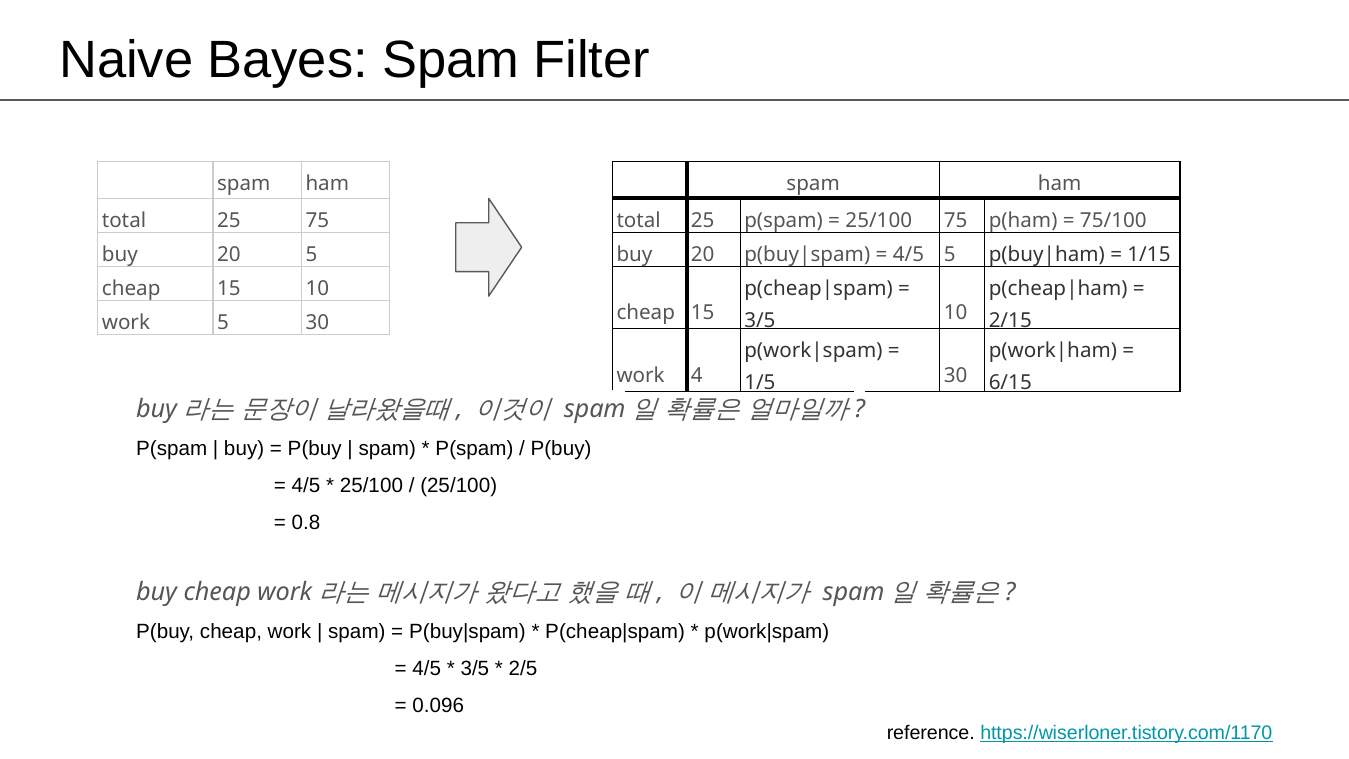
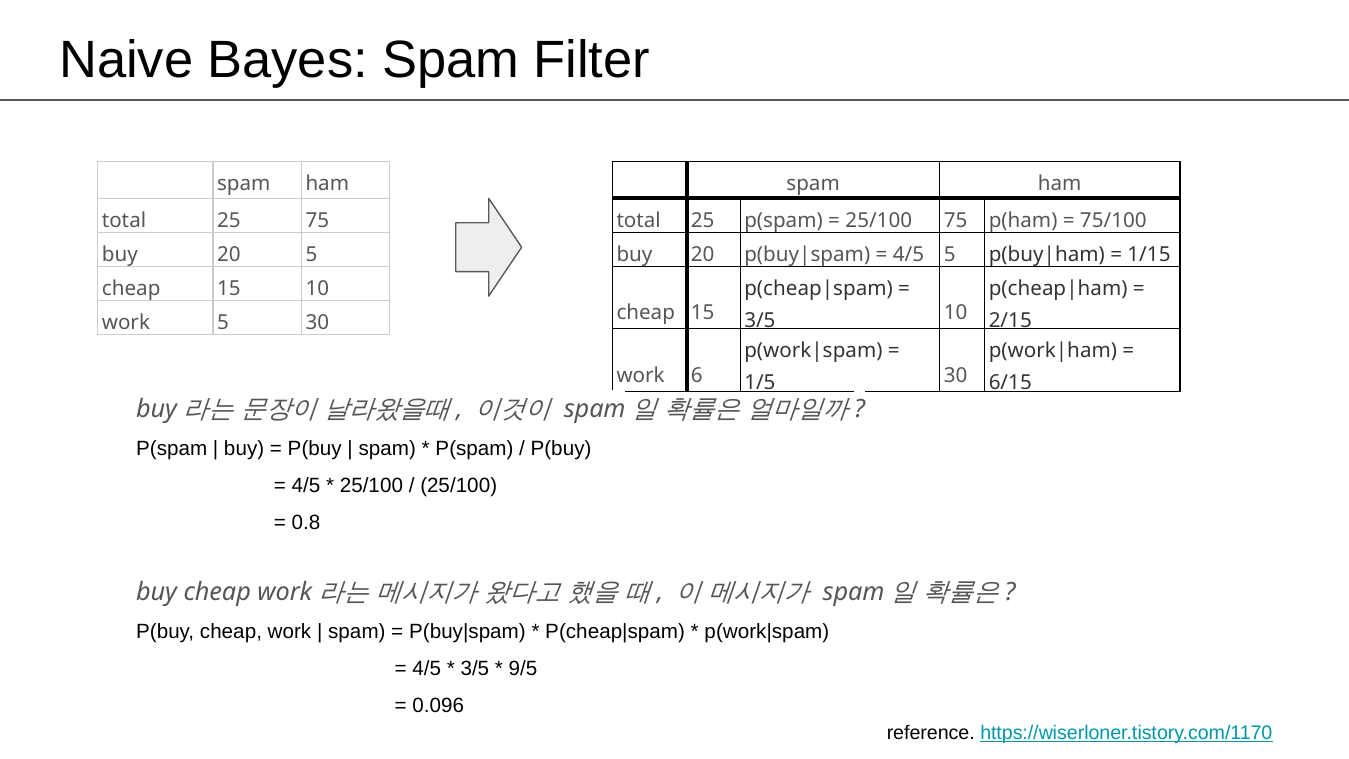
4: 4 -> 6
2/5: 2/5 -> 9/5
